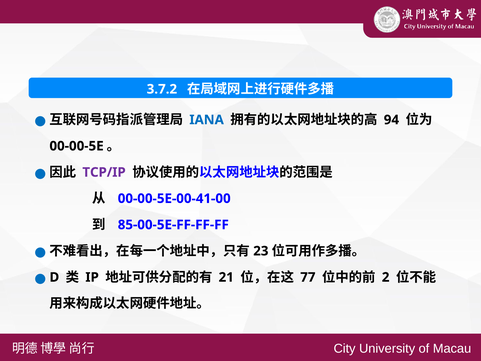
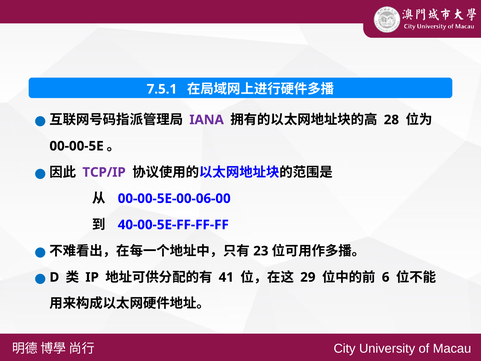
3.7.2: 3.7.2 -> 7.5.1
IANA colour: blue -> purple
94: 94 -> 28
00-00-5E-00-41-00: 00-00-5E-00-41-00 -> 00-00-5E-00-06-00
85-00-5E-FF-FF-FF: 85-00-5E-FF-FF-FF -> 40-00-5E-FF-FF-FF
21: 21 -> 41
77: 77 -> 29
2: 2 -> 6
